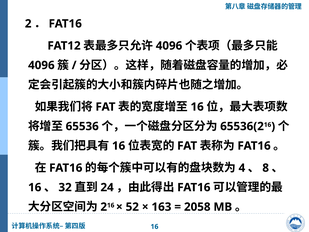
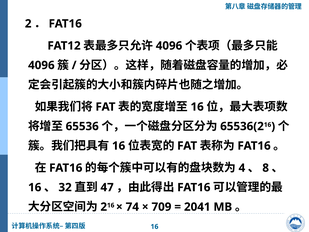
24: 24 -> 47
52: 52 -> 74
163: 163 -> 709
2058: 2058 -> 2041
